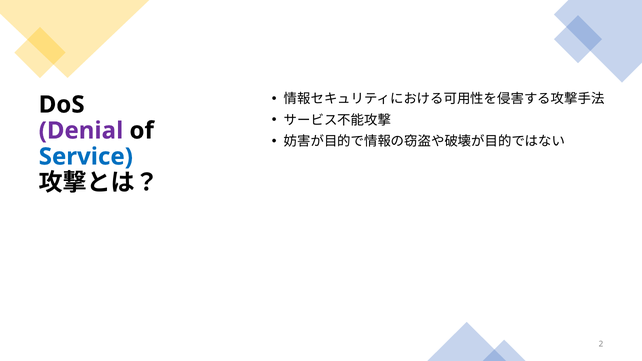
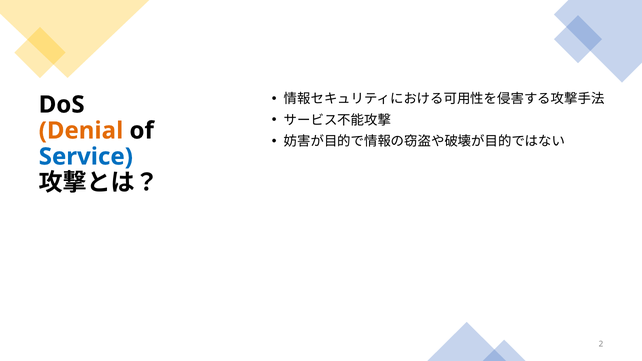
Denial colour: purple -> orange
